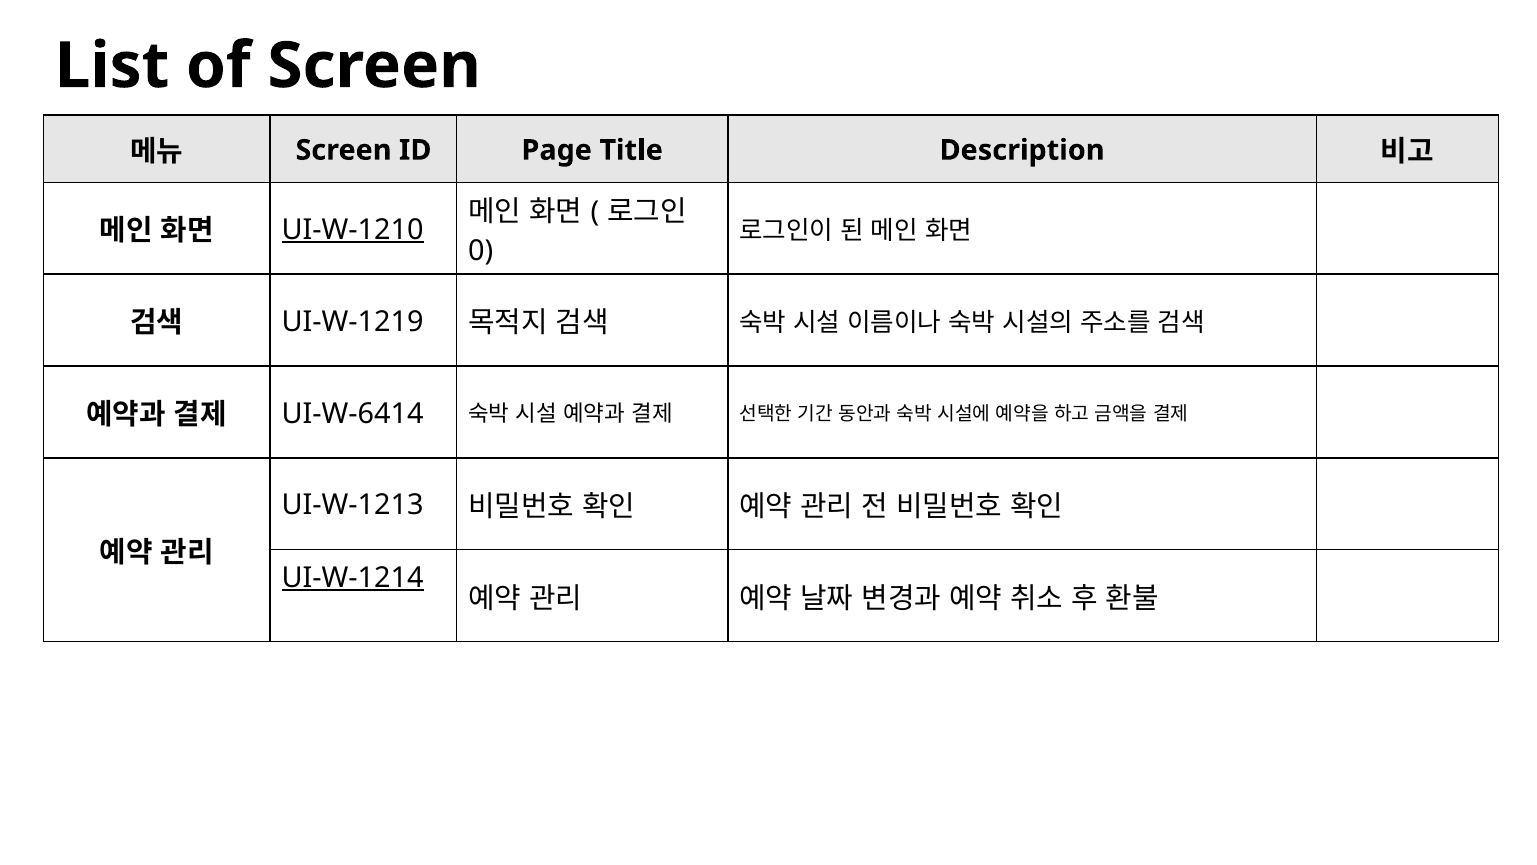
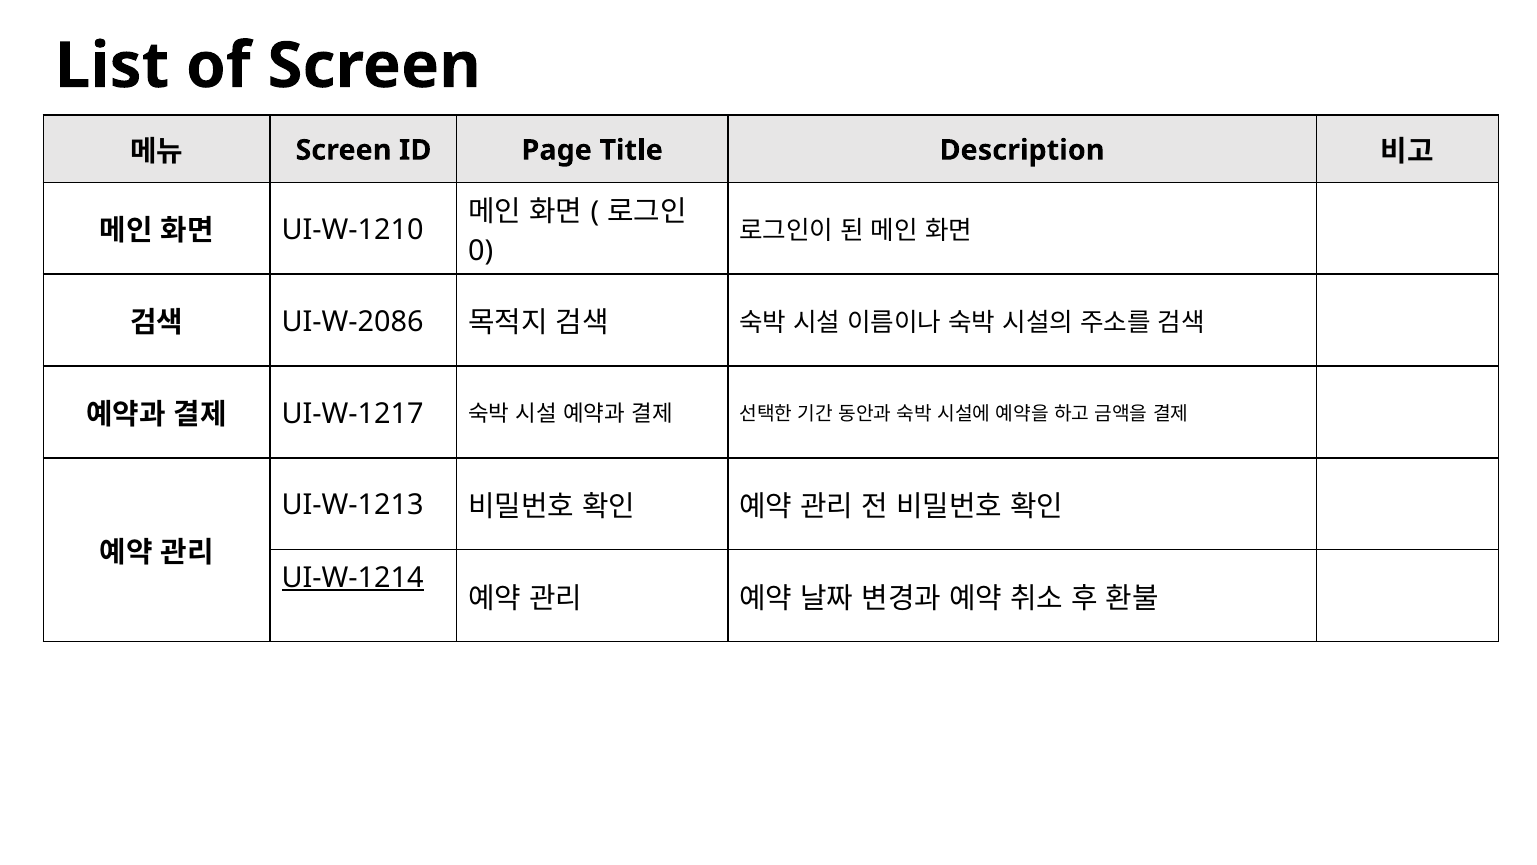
UI-W-1210 underline: present -> none
UI-W-1219: UI-W-1219 -> UI-W-2086
UI-W-6414: UI-W-6414 -> UI-W-1217
